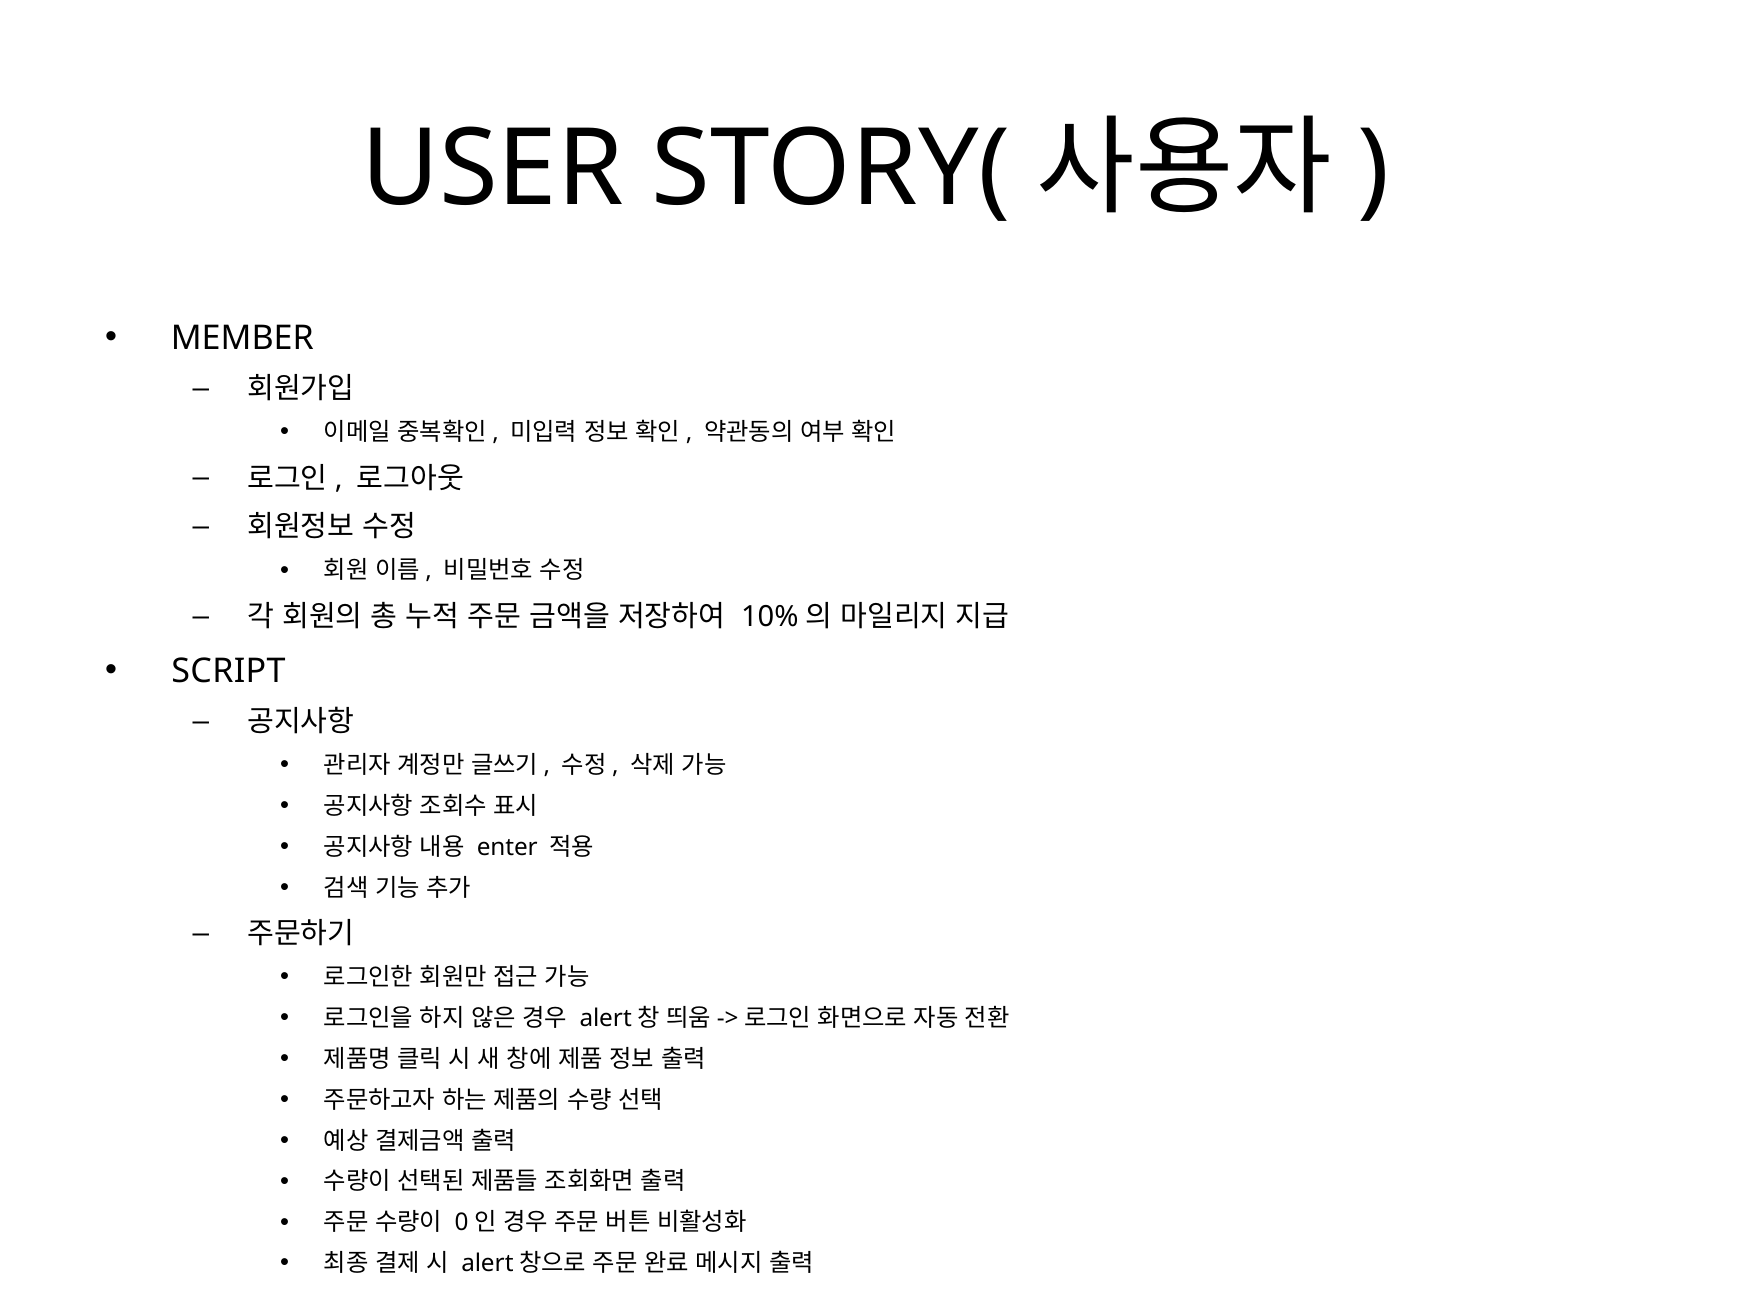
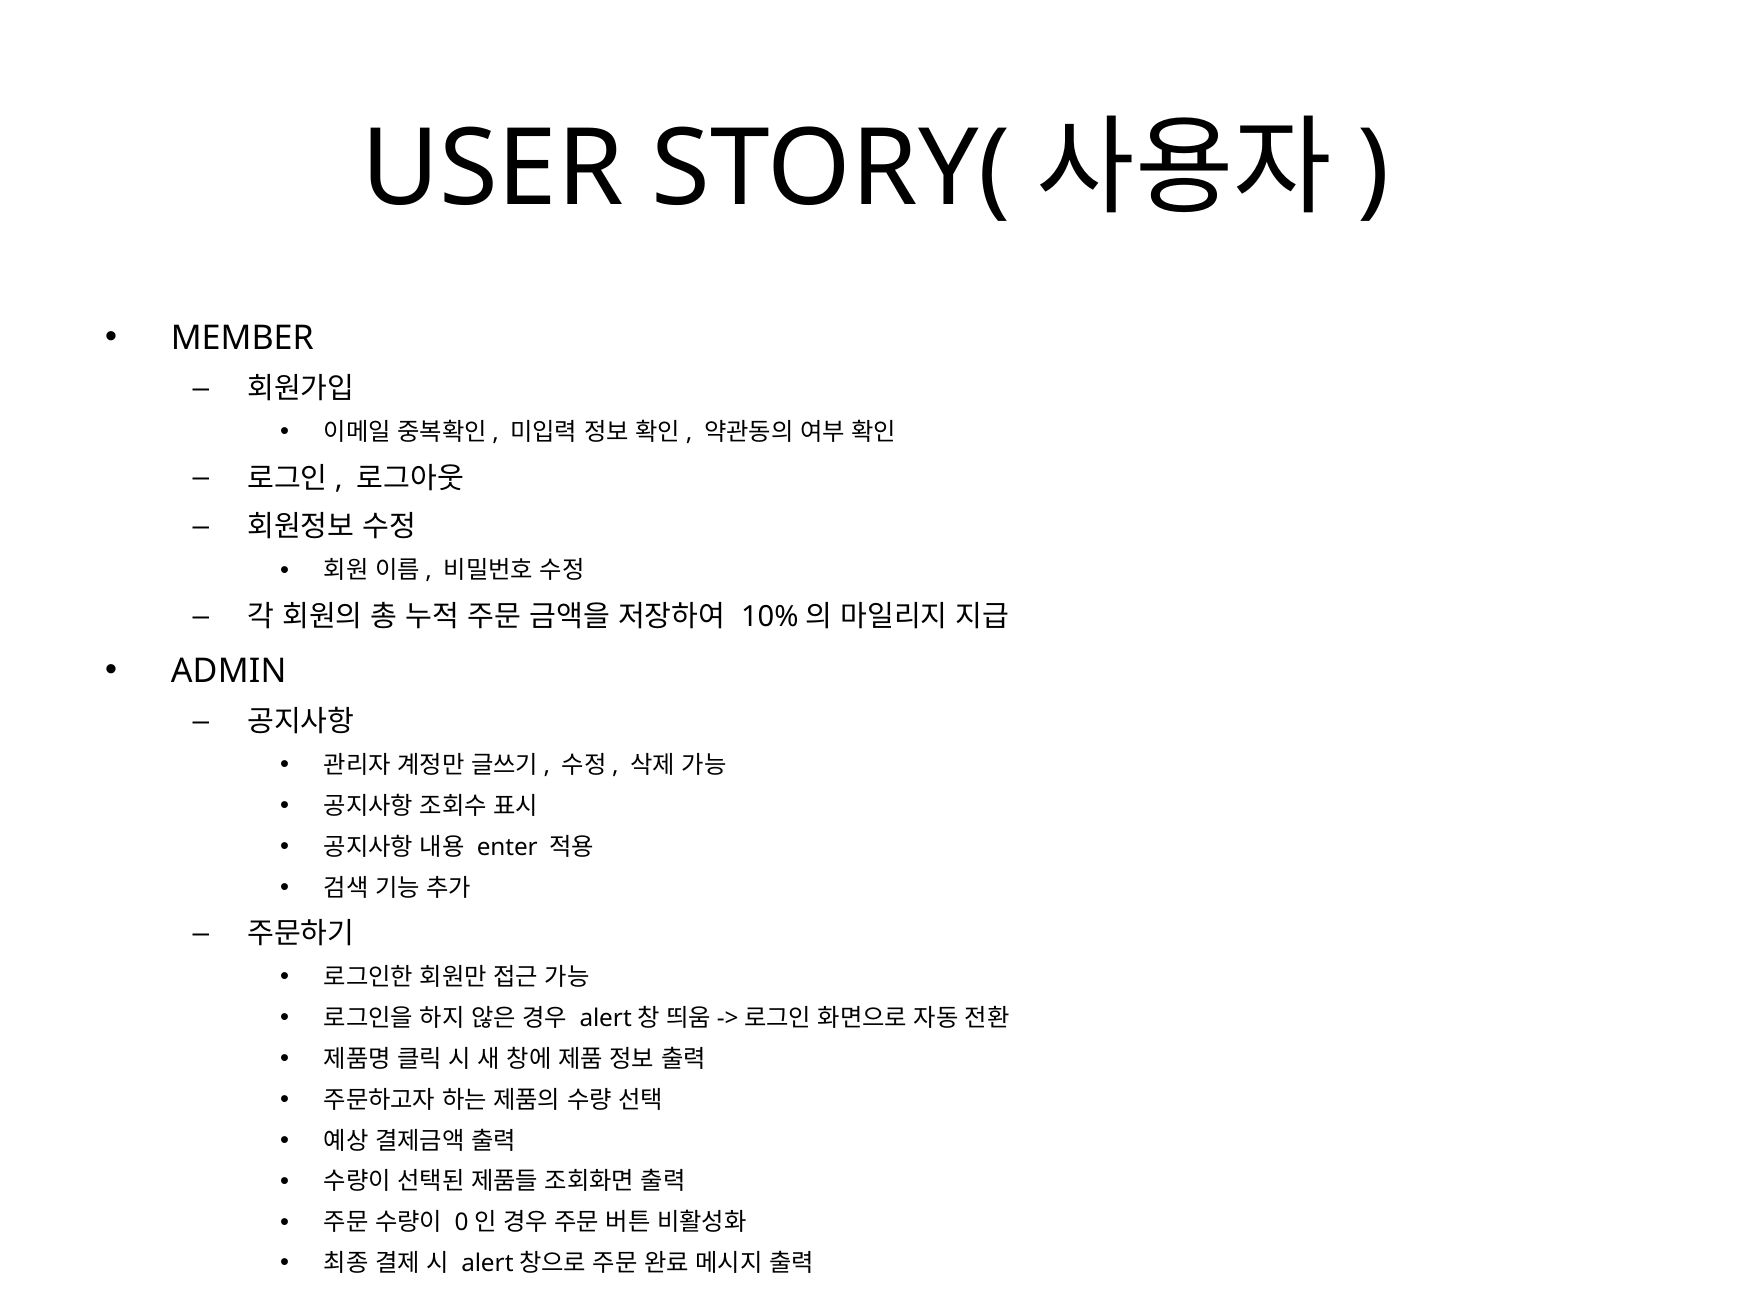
SCRIPT: SCRIPT -> ADMIN
